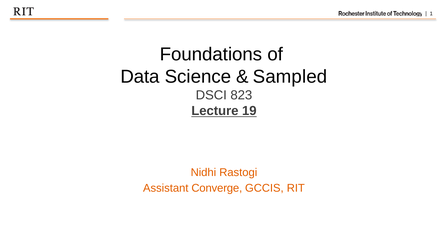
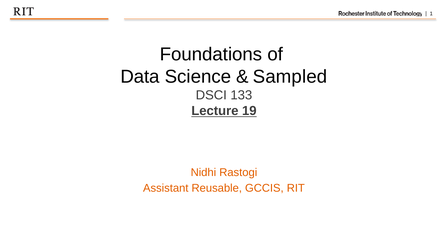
823: 823 -> 133
Converge: Converge -> Reusable
